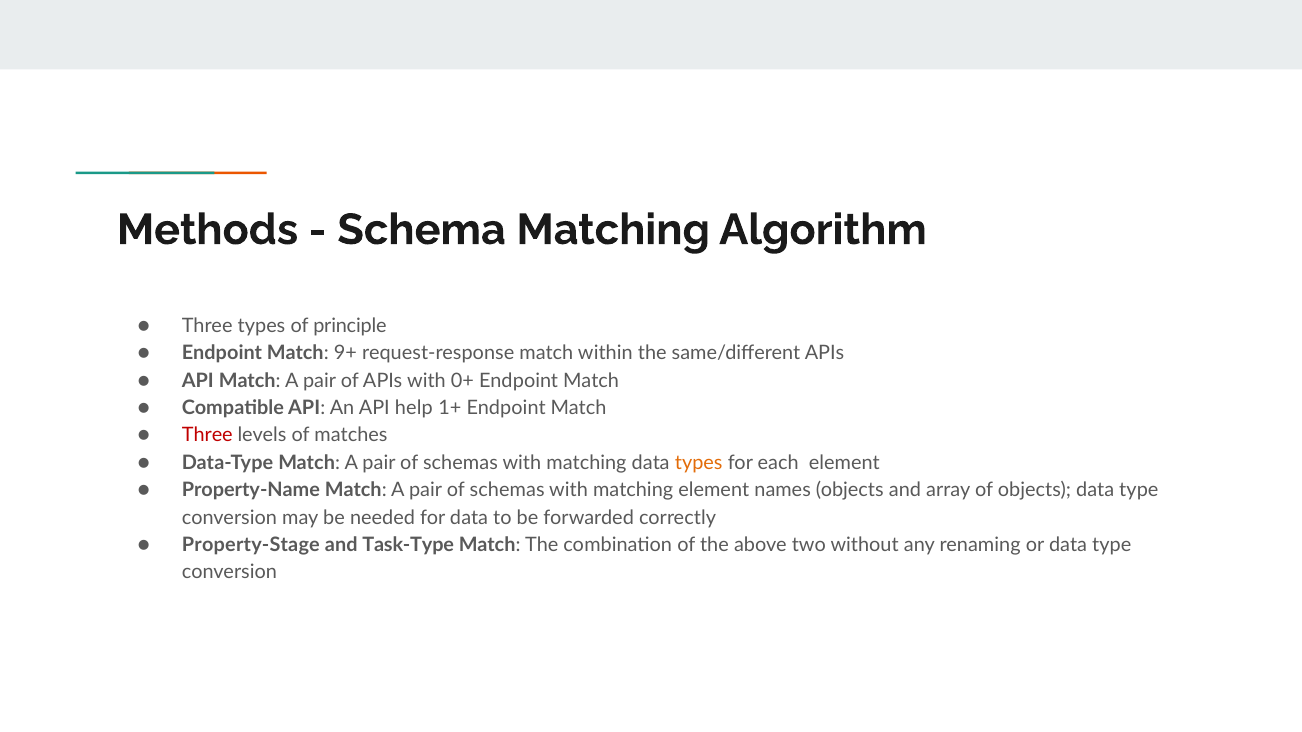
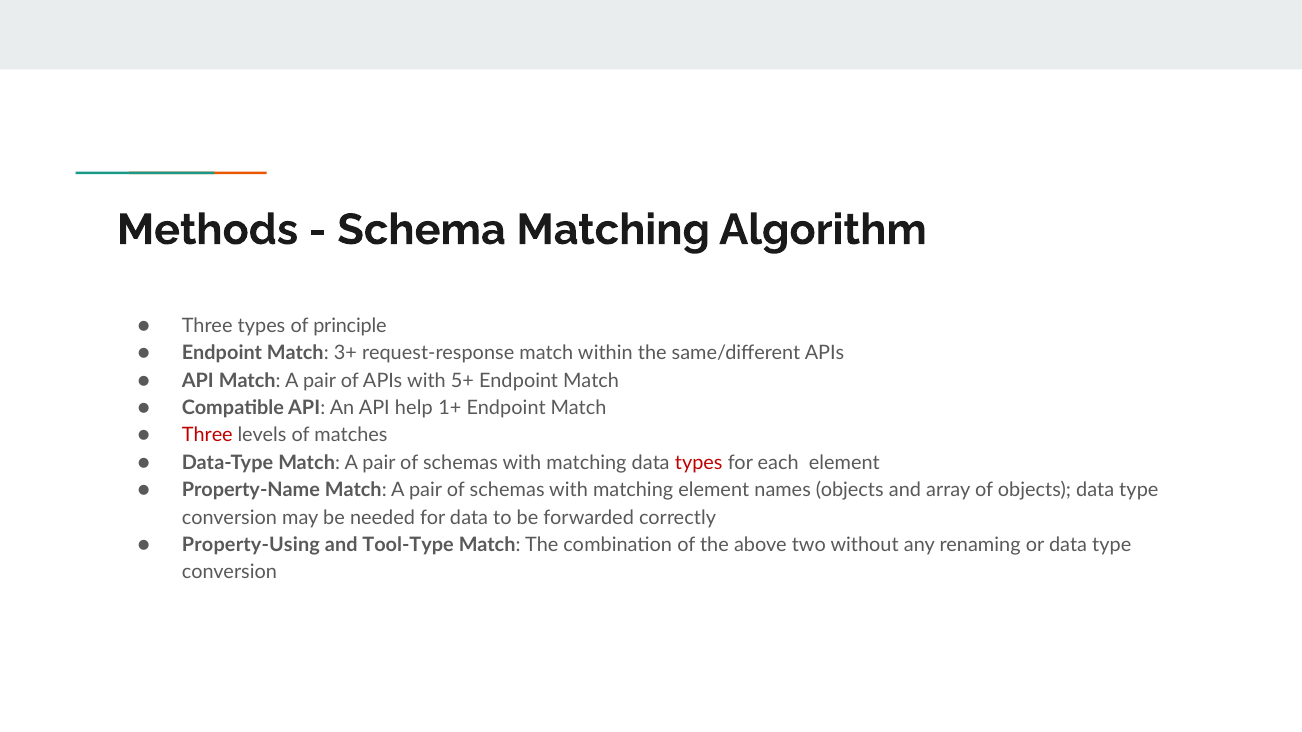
9+: 9+ -> 3+
0+: 0+ -> 5+
types at (699, 463) colour: orange -> red
Property-Stage: Property-Stage -> Property-Using
Task-Type: Task-Type -> Tool-Type
